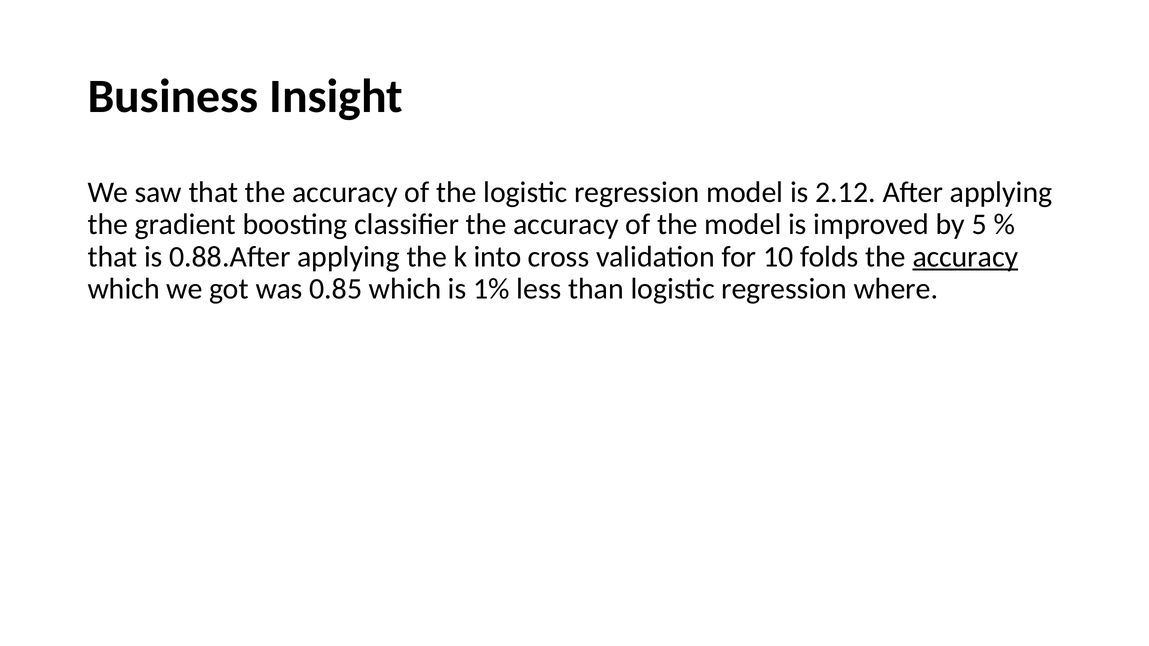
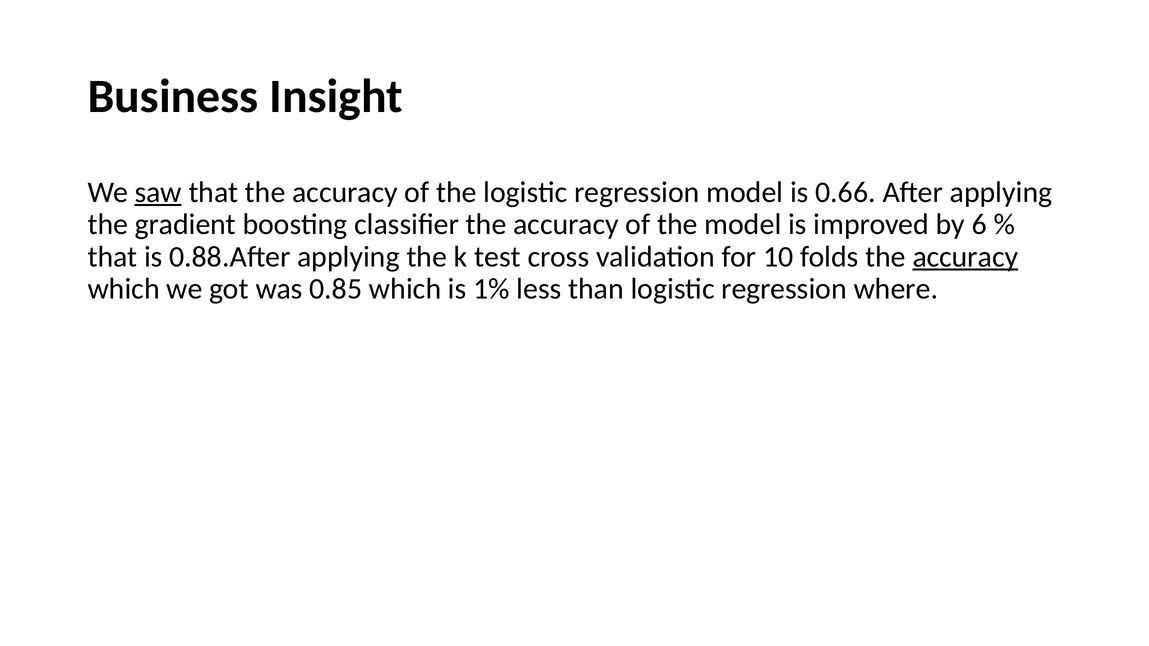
saw underline: none -> present
2.12: 2.12 -> 0.66
5: 5 -> 6
into: into -> test
